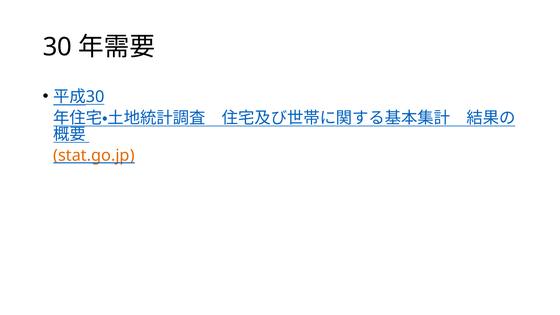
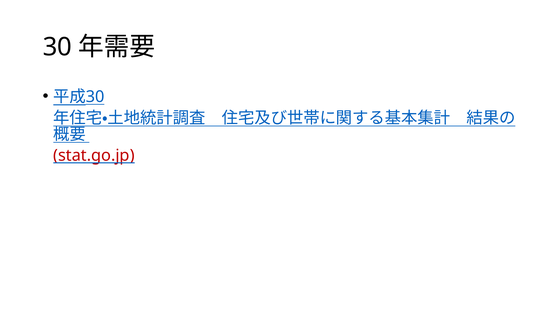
stat.go.jp colour: orange -> red
